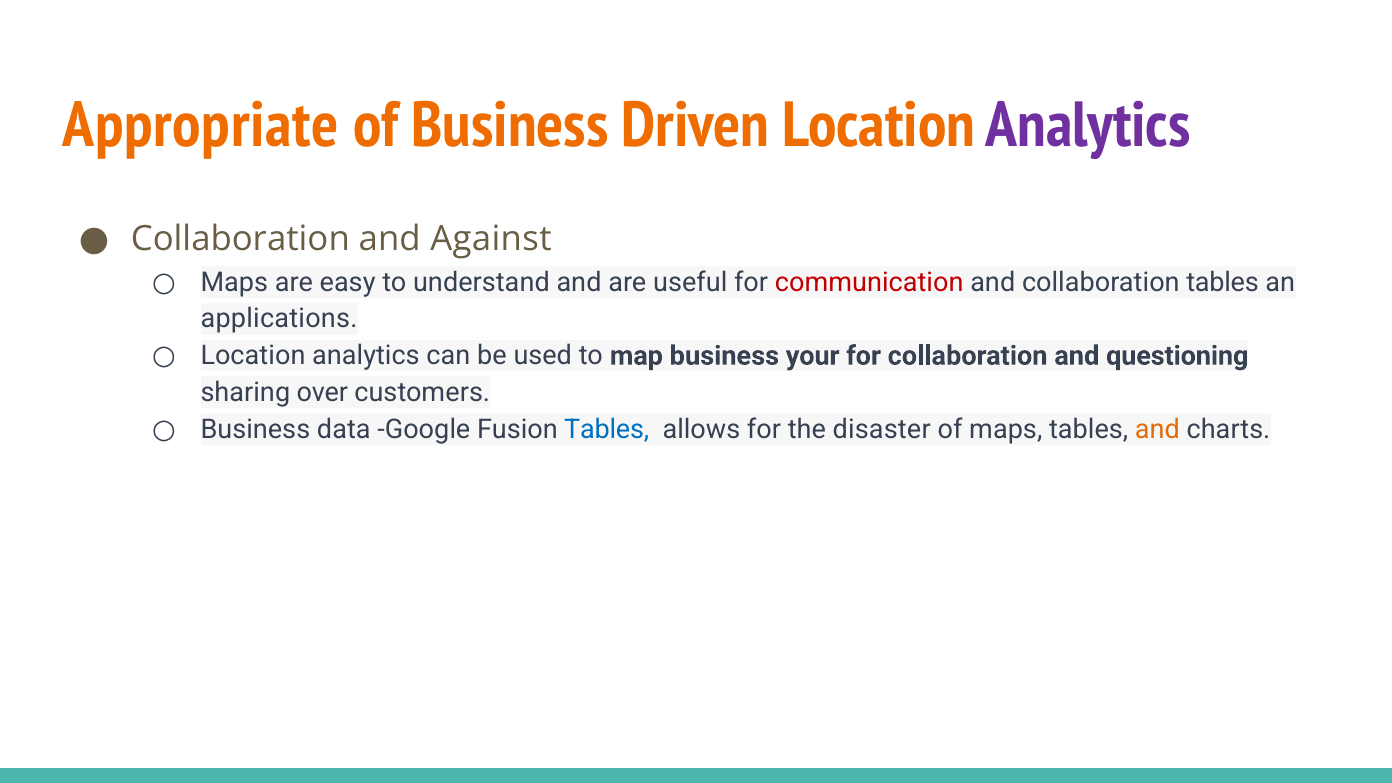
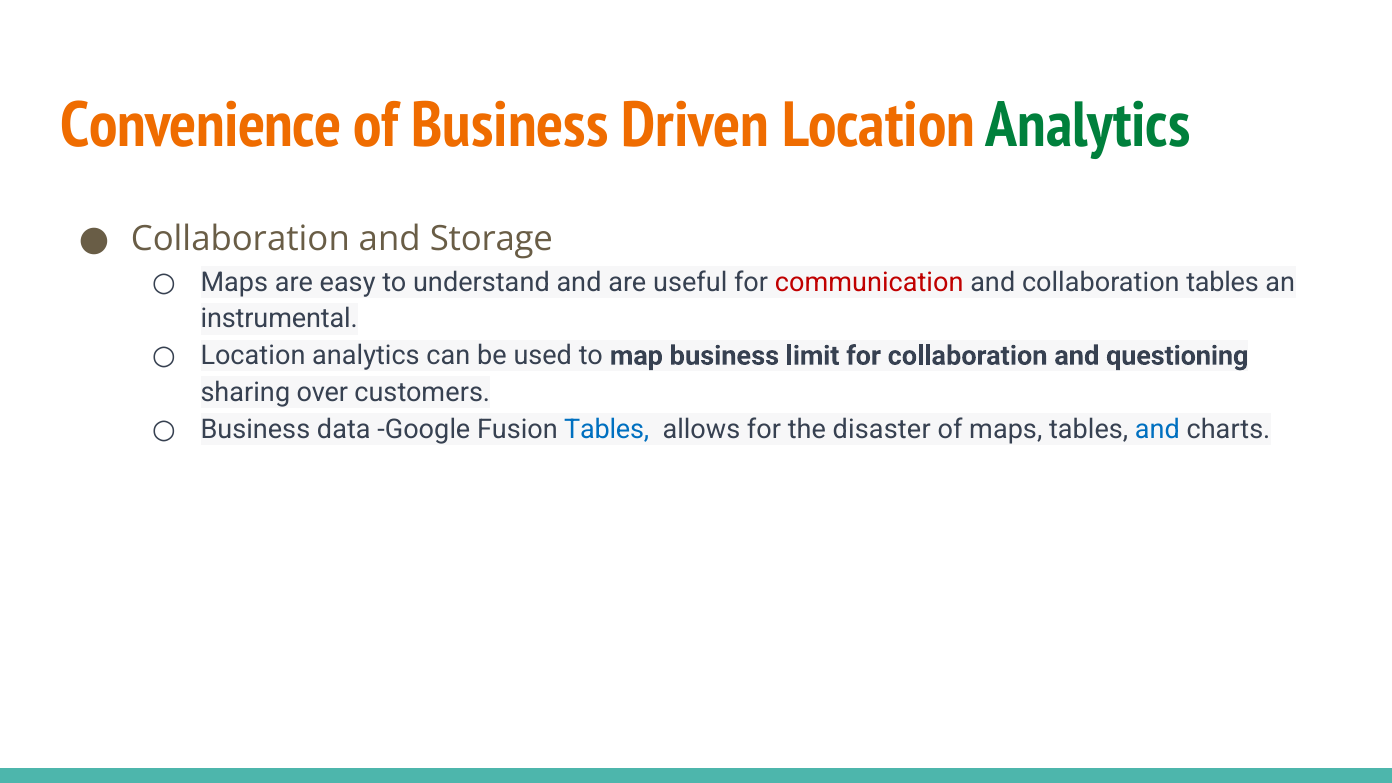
Appropriate: Appropriate -> Convenience
Analytics at (1088, 126) colour: purple -> green
Against: Against -> Storage
applications: applications -> instrumental
your: your -> limit
and at (1157, 429) colour: orange -> blue
